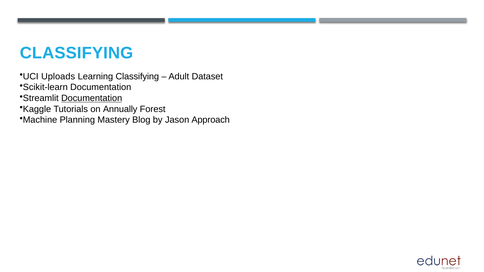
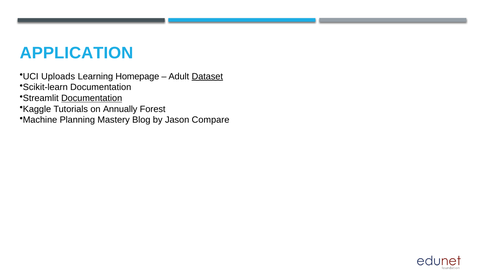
CLASSIFYING at (76, 53): CLASSIFYING -> APPLICATION
Learning Classifying: Classifying -> Homepage
Dataset underline: none -> present
Approach: Approach -> Compare
